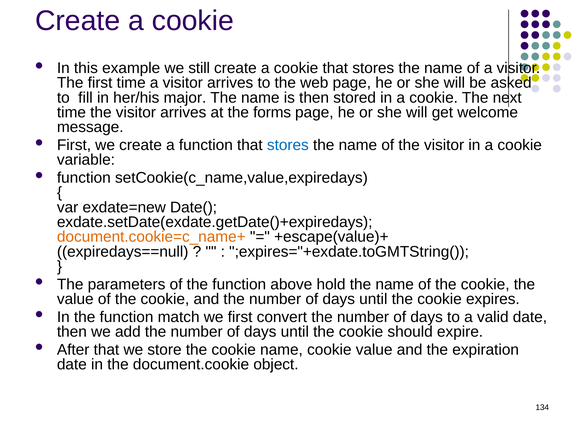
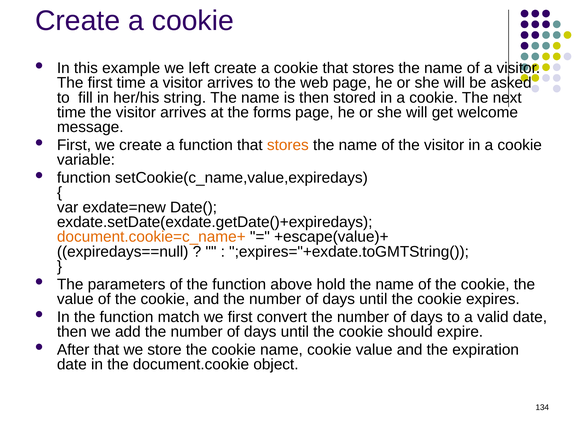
still: still -> left
major: major -> string
stores at (288, 145) colour: blue -> orange
